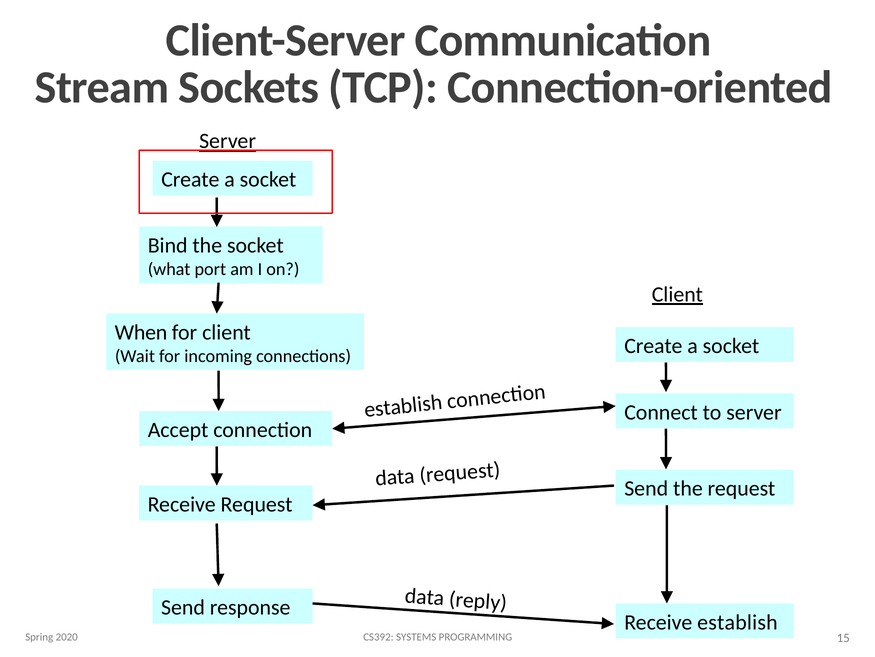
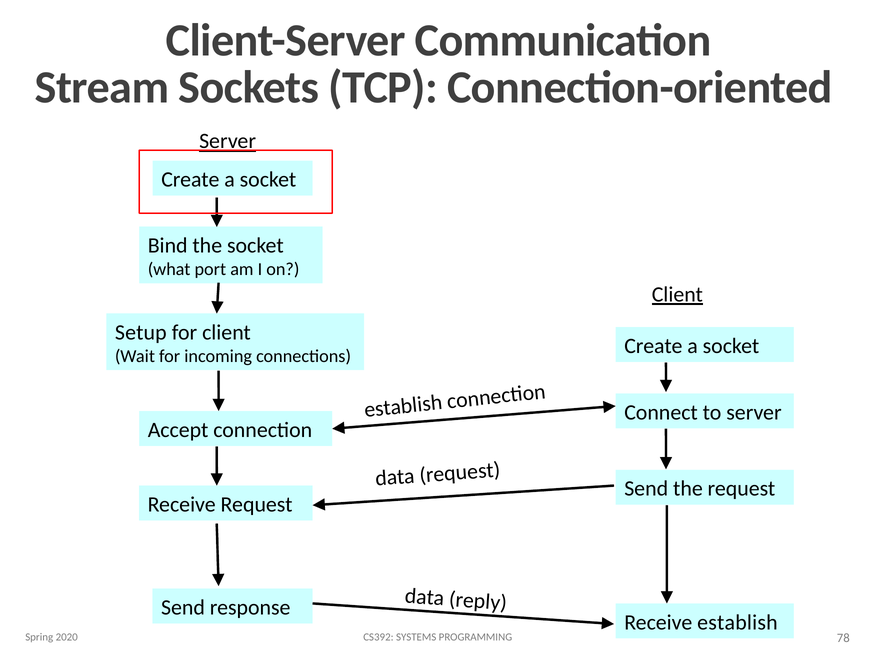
When: When -> Setup
15: 15 -> 78
